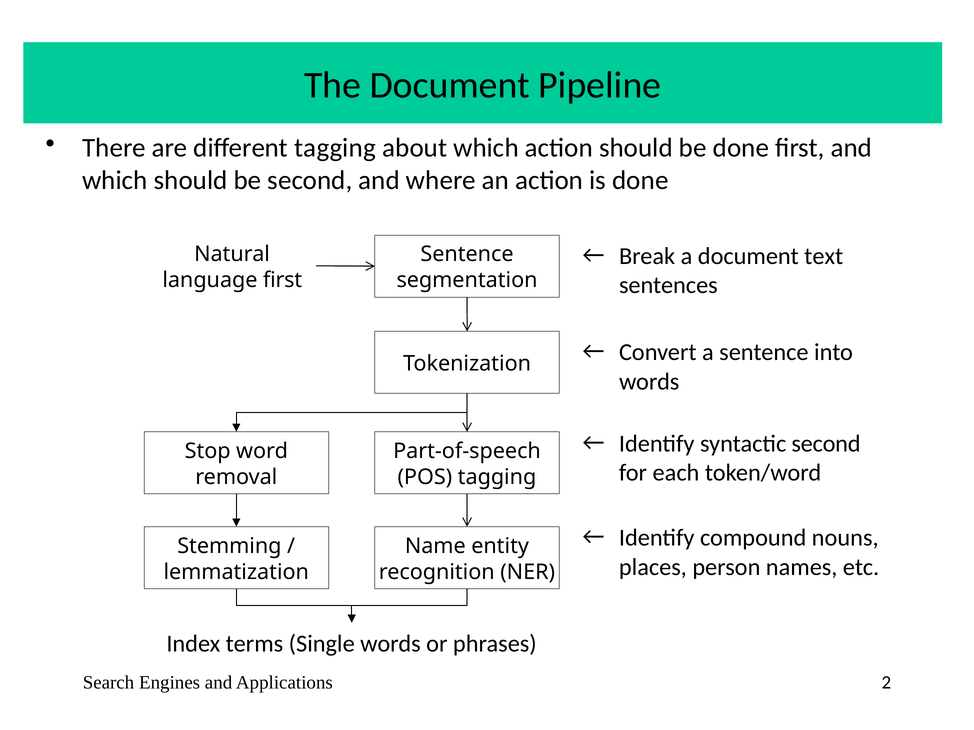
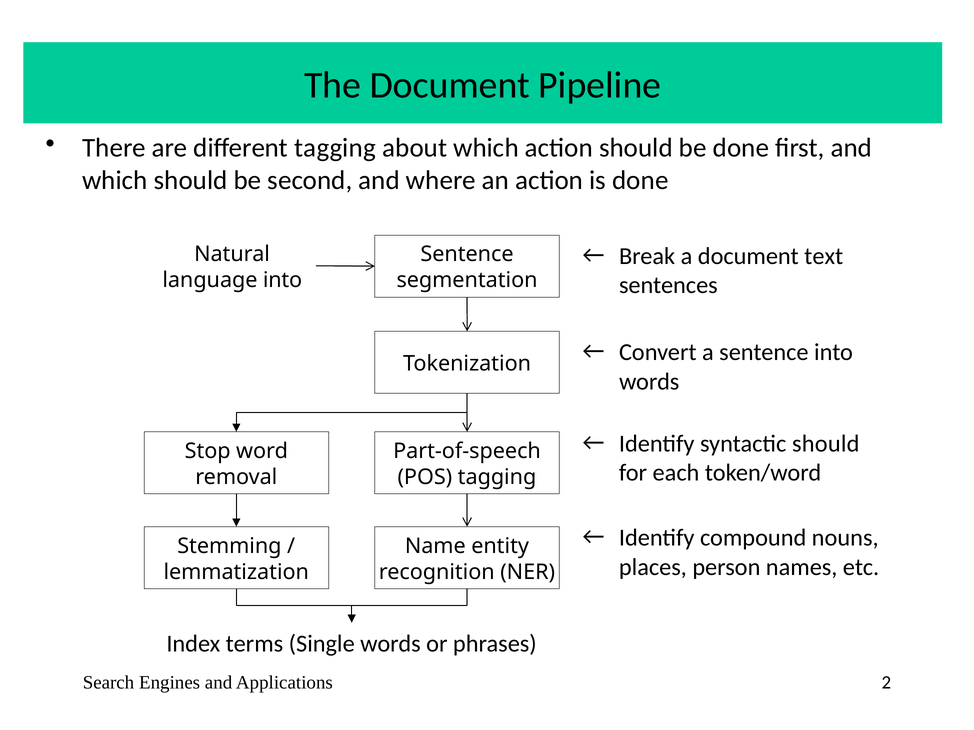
language first: first -> into
syntactic second: second -> should
